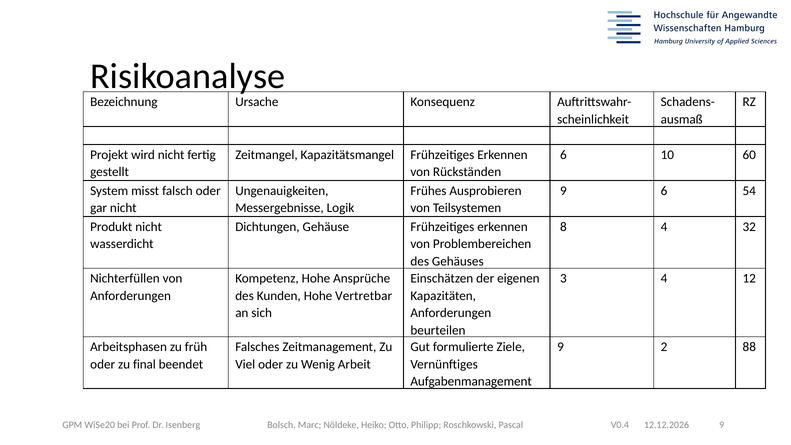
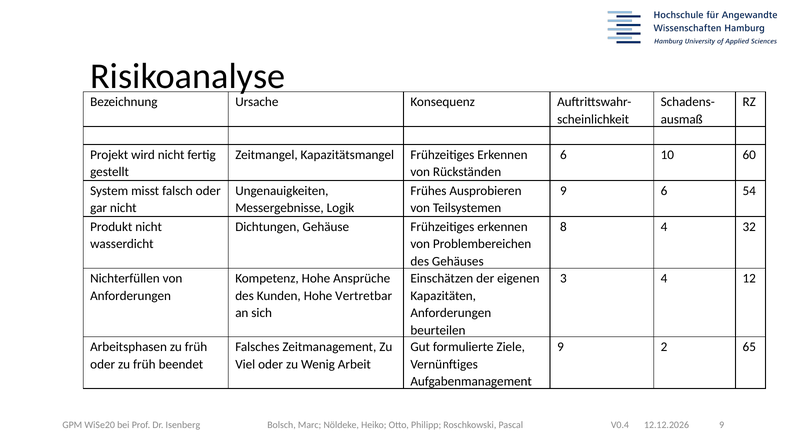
88: 88 -> 65
oder zu final: final -> früh
